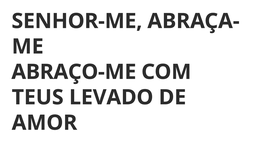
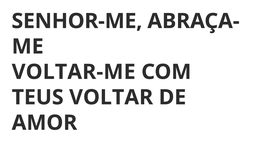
ABRAÇO-ME: ABRAÇO-ME -> VOLTAR-ME
LEVADO: LEVADO -> VOLTAR
